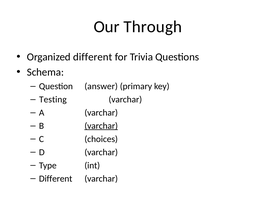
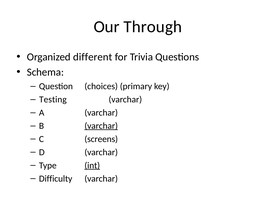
answer: answer -> choices
choices: choices -> screens
int underline: none -> present
Different at (56, 179): Different -> Difficulty
